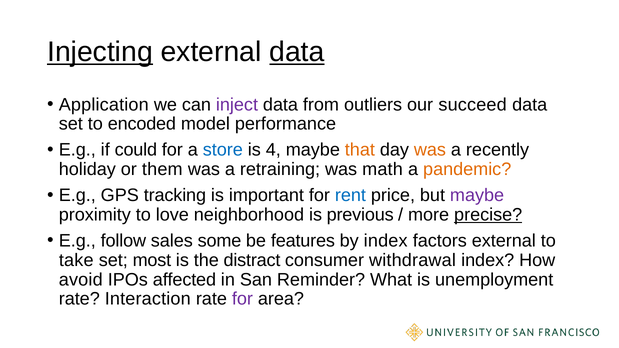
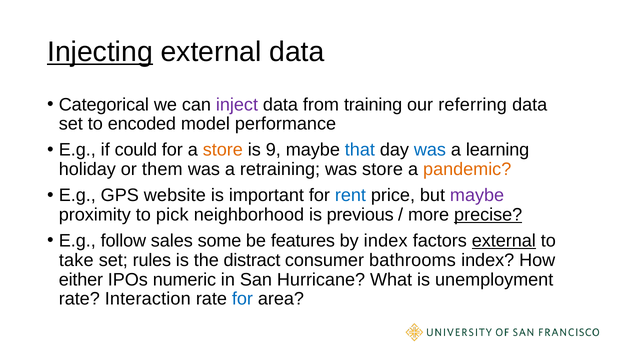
data at (297, 52) underline: present -> none
Application: Application -> Categorical
outliers: outliers -> training
succeed: succeed -> referring
store at (223, 150) colour: blue -> orange
4: 4 -> 9
that colour: orange -> blue
was at (430, 150) colour: orange -> blue
recently: recently -> learning
was math: math -> store
tracking: tracking -> website
love: love -> pick
external at (504, 241) underline: none -> present
most: most -> rules
withdrawal: withdrawal -> bathrooms
avoid: avoid -> either
affected: affected -> numeric
Reminder: Reminder -> Hurricane
for at (242, 299) colour: purple -> blue
